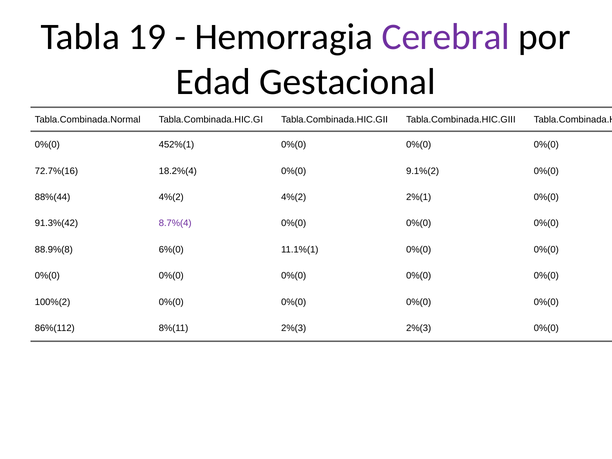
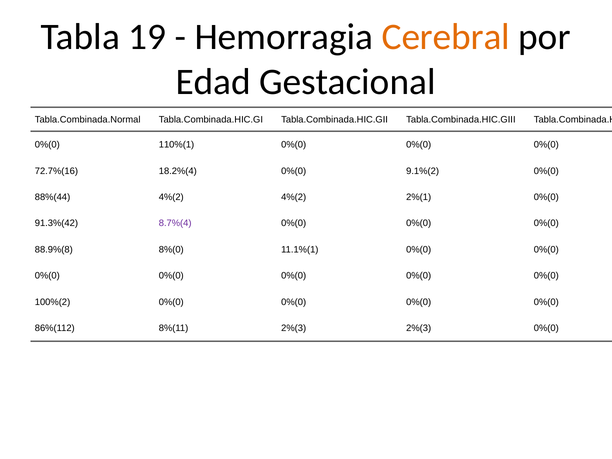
Cerebral colour: purple -> orange
452%(1: 452%(1 -> 110%(1
6%(0: 6%(0 -> 8%(0
